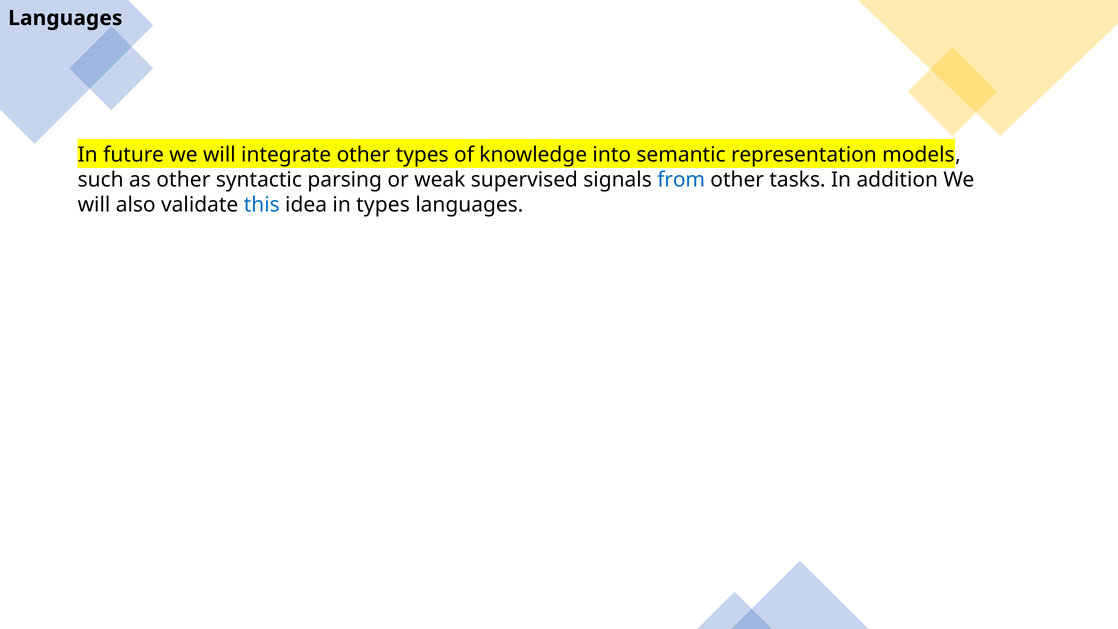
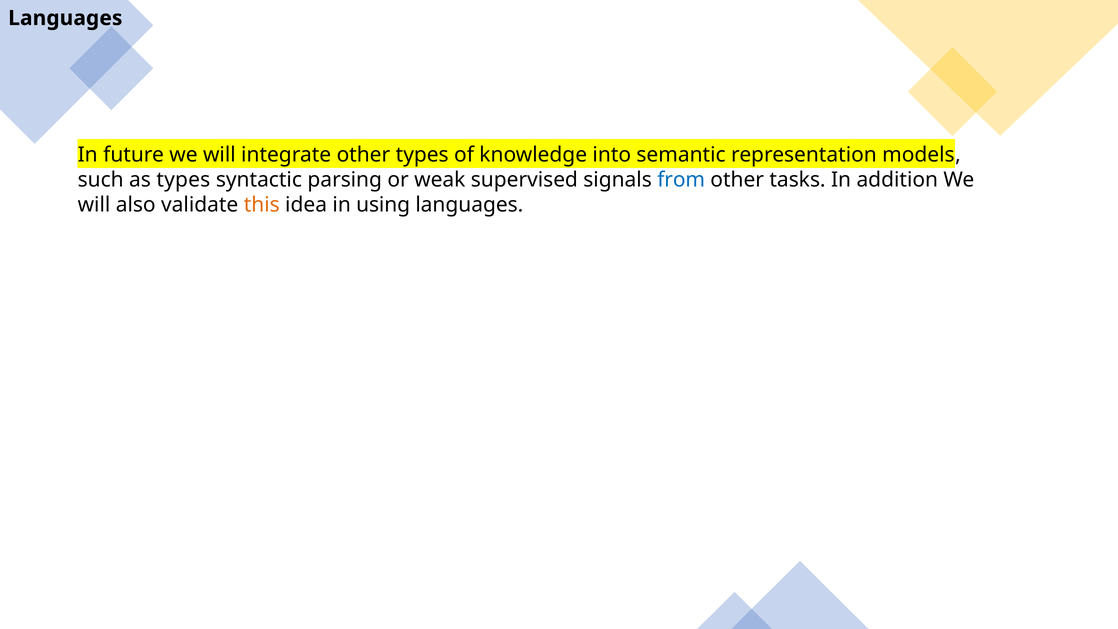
as other: other -> types
this colour: blue -> orange
in types: types -> using
